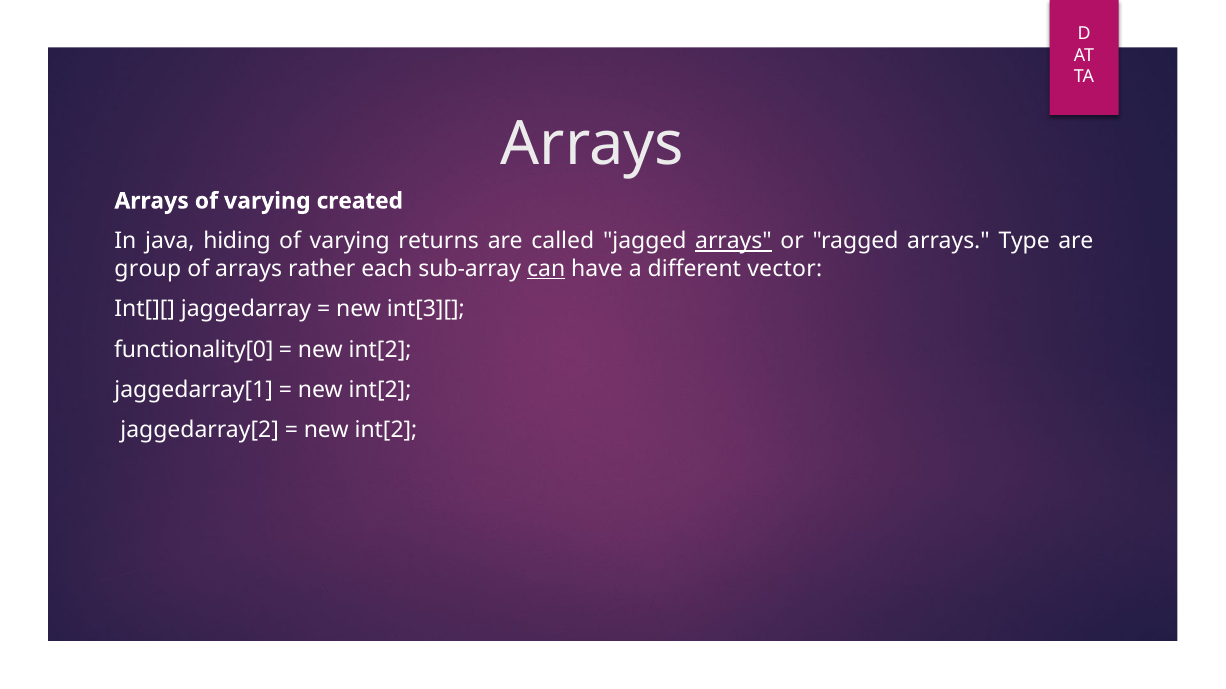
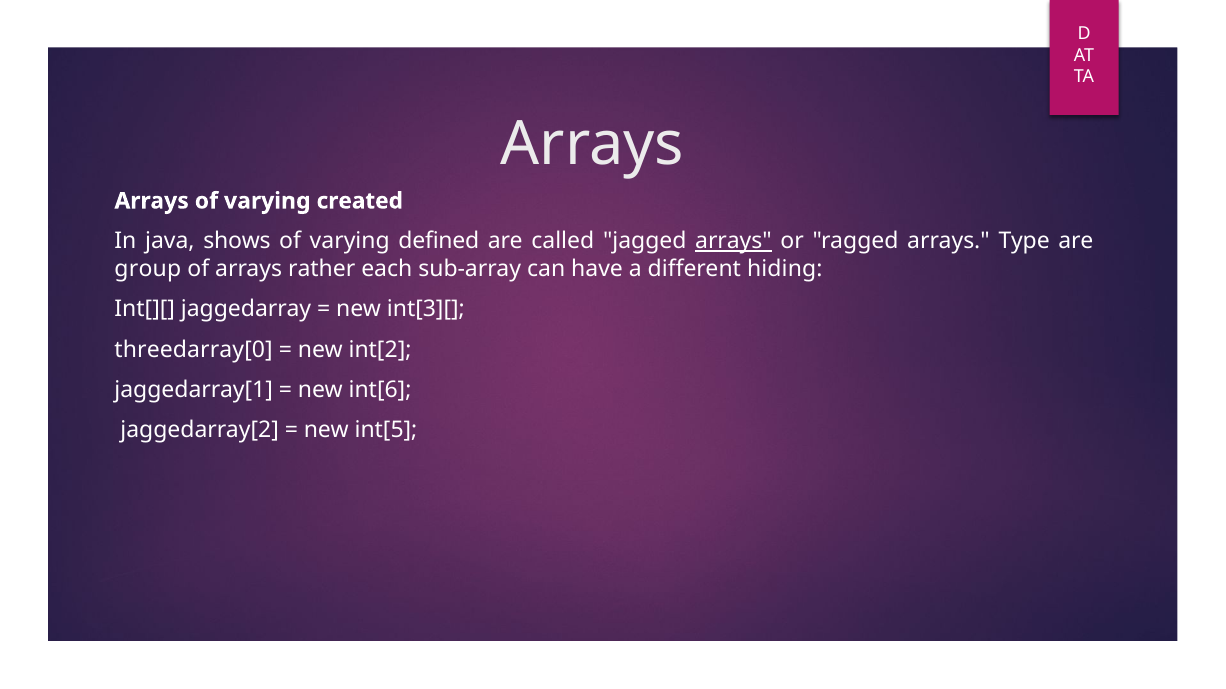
hiding: hiding -> shows
returns: returns -> defined
can underline: present -> none
vector: vector -> hiding
functionality[0: functionality[0 -> threedarray[0
int[2 at (380, 390): int[2 -> int[6
int[2 at (386, 431): int[2 -> int[5
